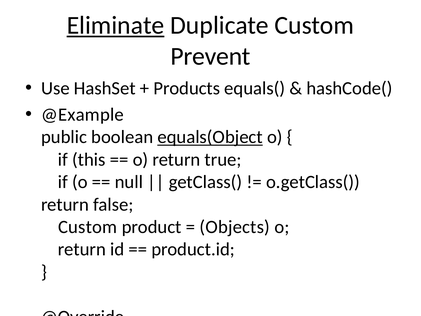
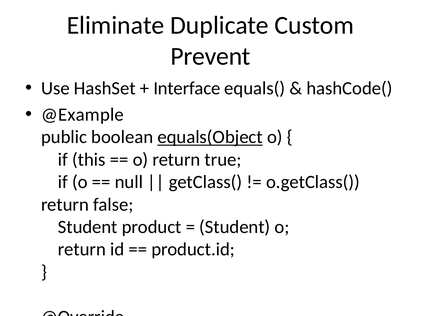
Eliminate underline: present -> none
Products: Products -> Interface
Custom at (88, 227): Custom -> Student
Objects at (235, 227): Objects -> Student
